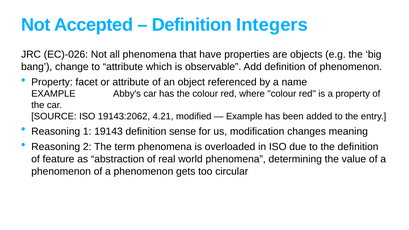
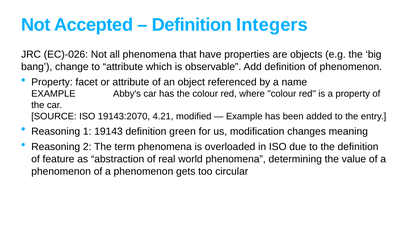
19143:2062: 19143:2062 -> 19143:2070
sense: sense -> green
